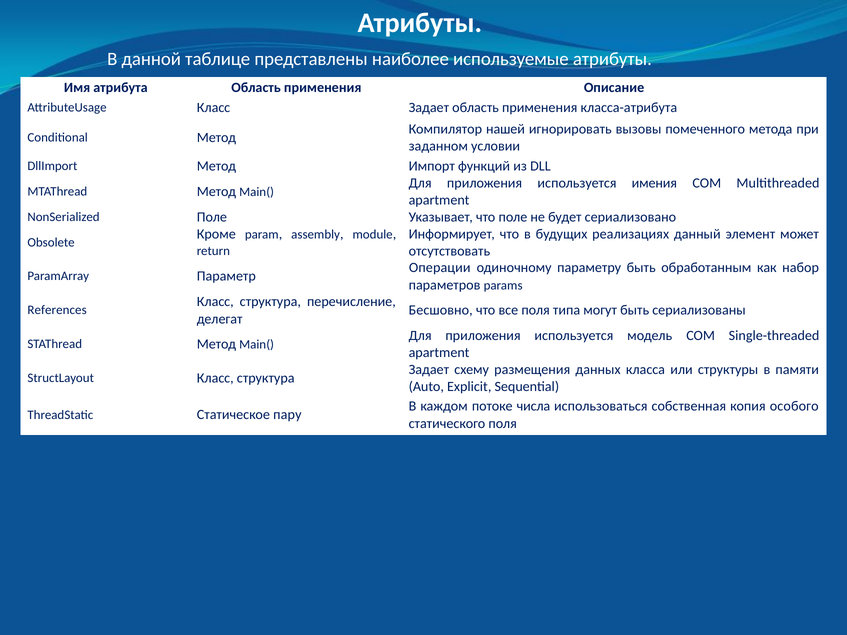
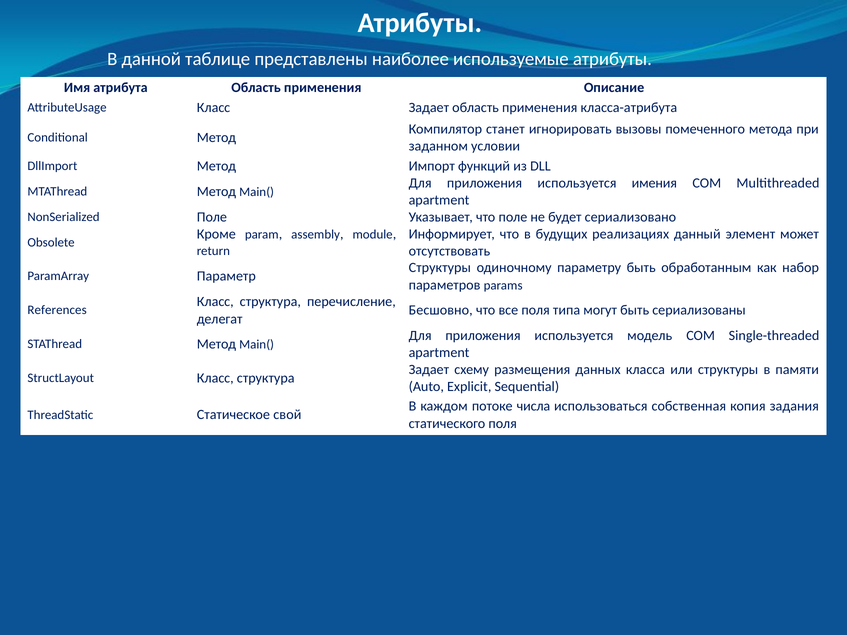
нашей: нашей -> станет
Операции at (440, 268): Операции -> Структуры
особого: особого -> задания
пару: пару -> свой
